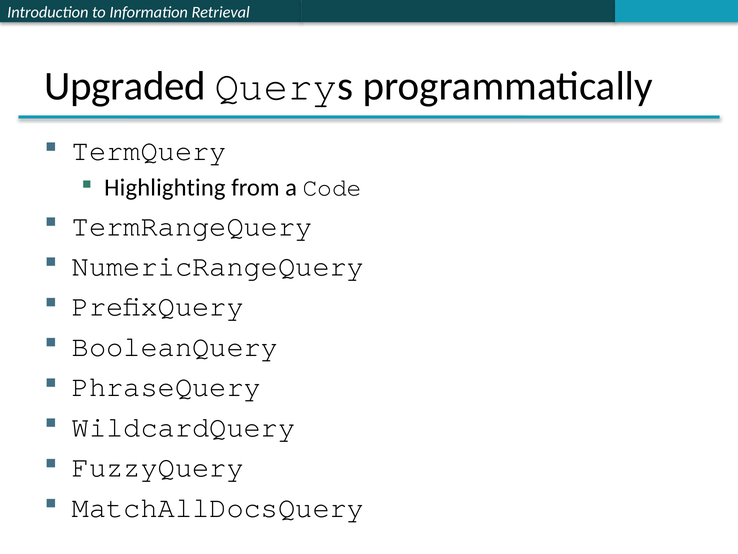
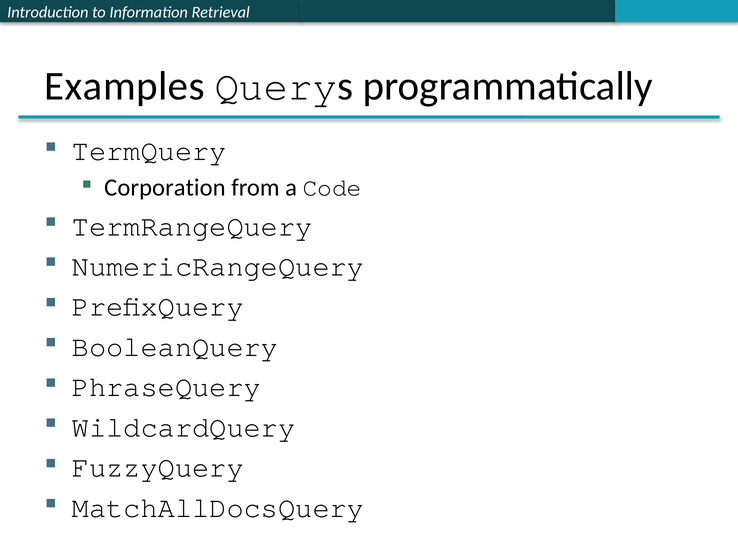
Upgraded: Upgraded -> Examples
Highlighting: Highlighting -> Corporation
